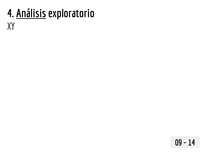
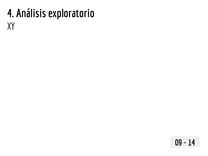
Análisis underline: present -> none
